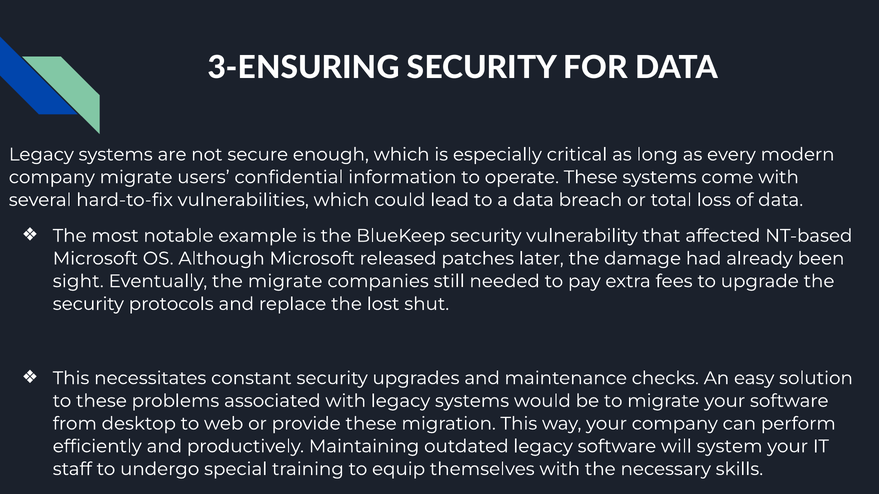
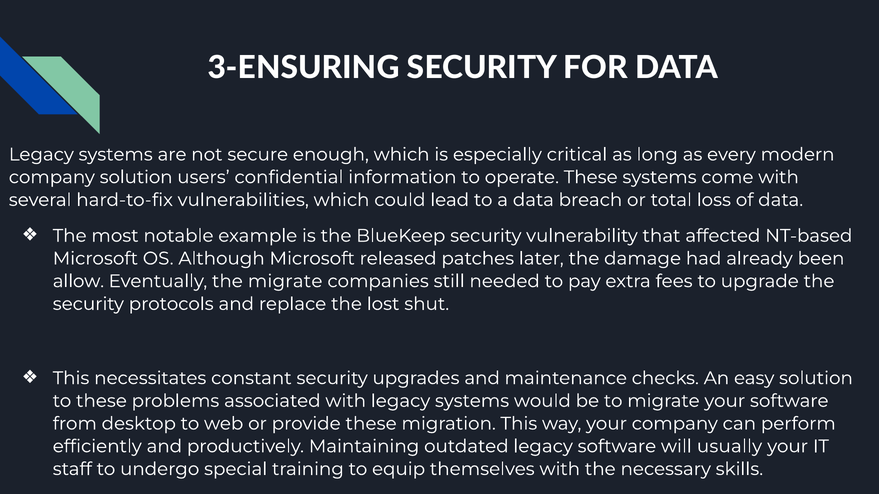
company migrate: migrate -> solution
sight: sight -> allow
system: system -> usually
